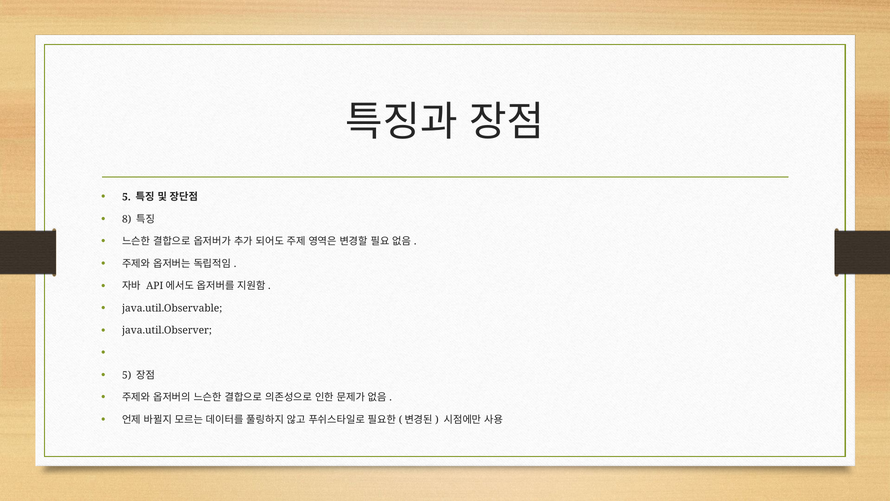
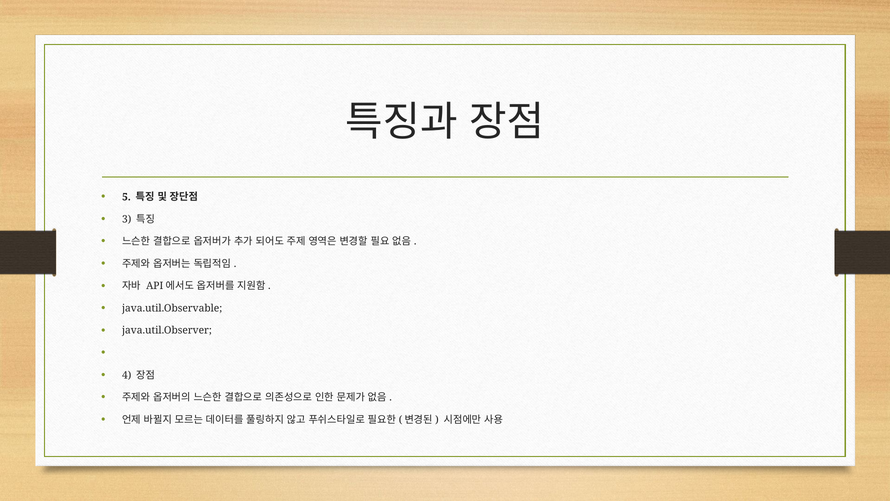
8: 8 -> 3
5 at (127, 375): 5 -> 4
